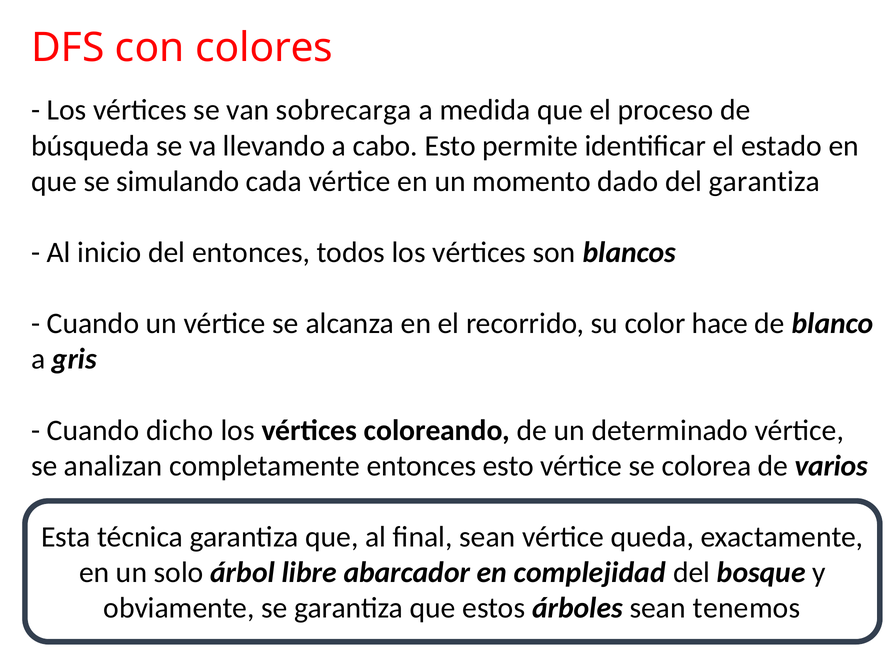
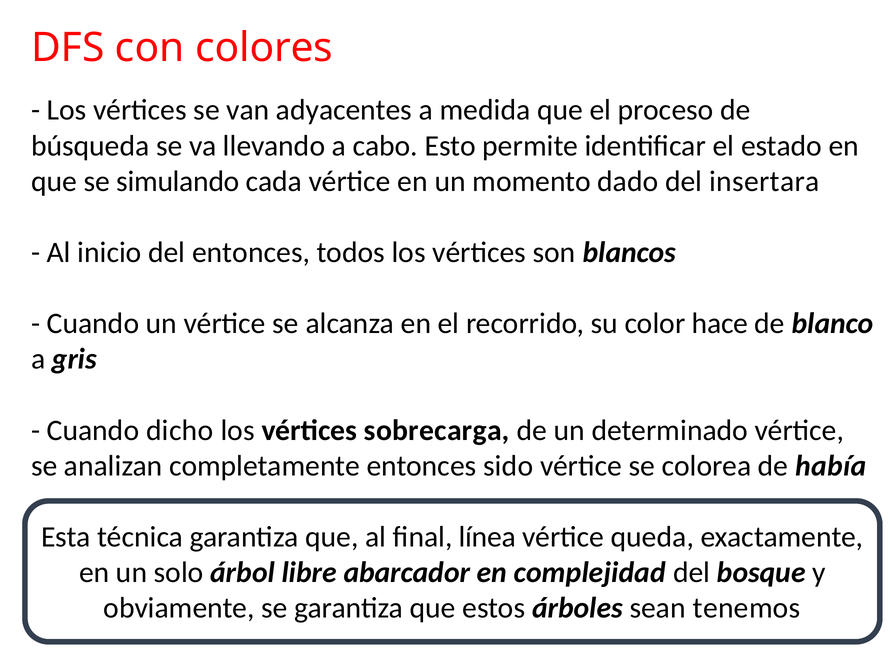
sobrecarga: sobrecarga -> adyacentes
del garantiza: garantiza -> insertara
coloreando: coloreando -> sobrecarga
entonces esto: esto -> sido
varios: varios -> había
final sean: sean -> línea
